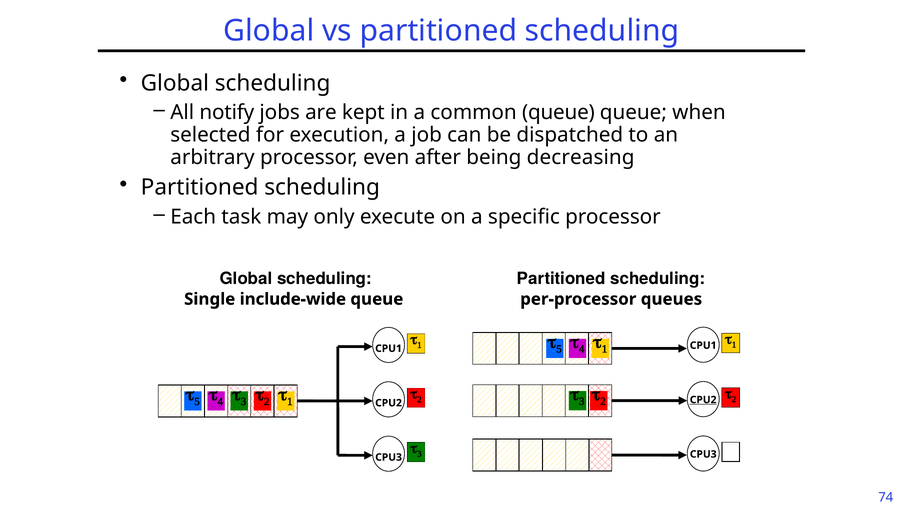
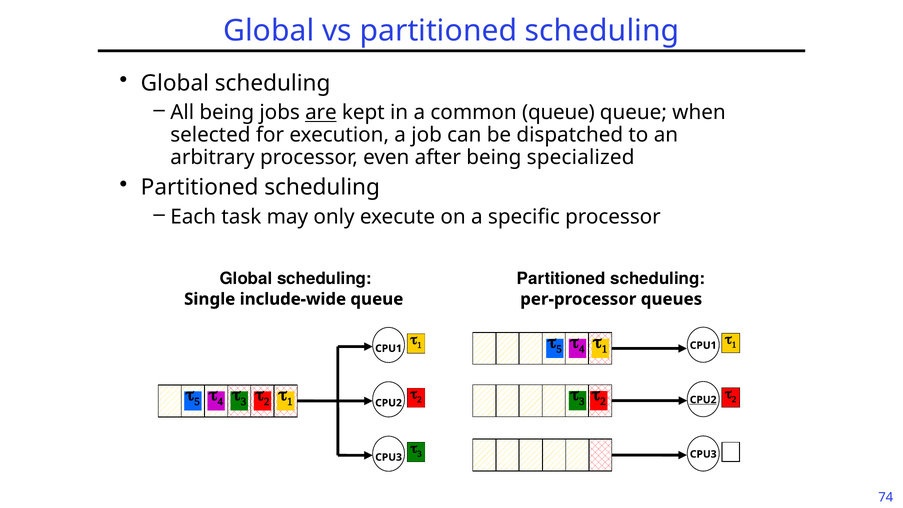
All notify: notify -> being
are underline: none -> present
decreasing: decreasing -> specialized
